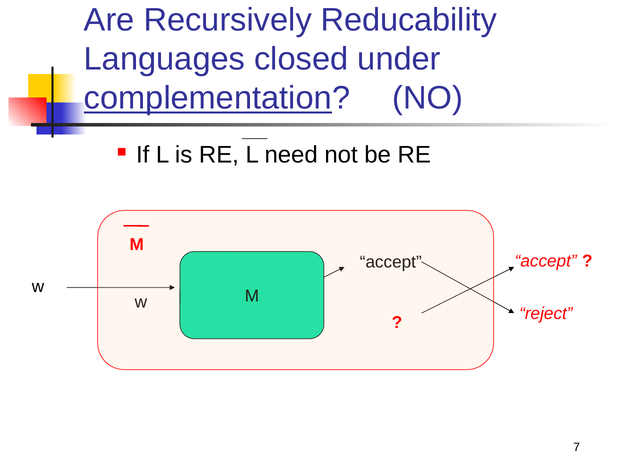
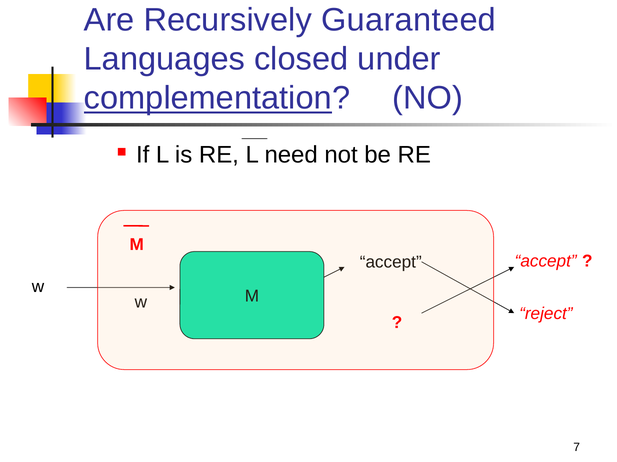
Reducability: Reducability -> Guaranteed
